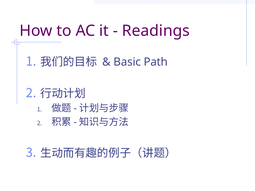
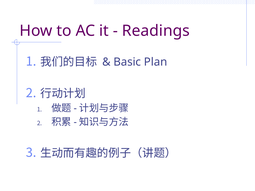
Path: Path -> Plan
